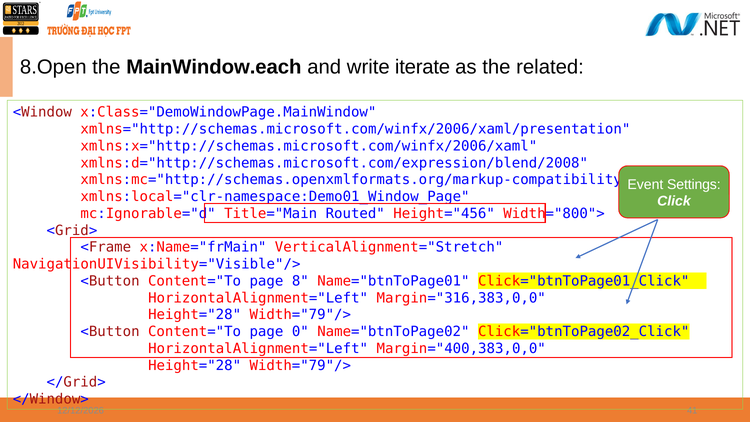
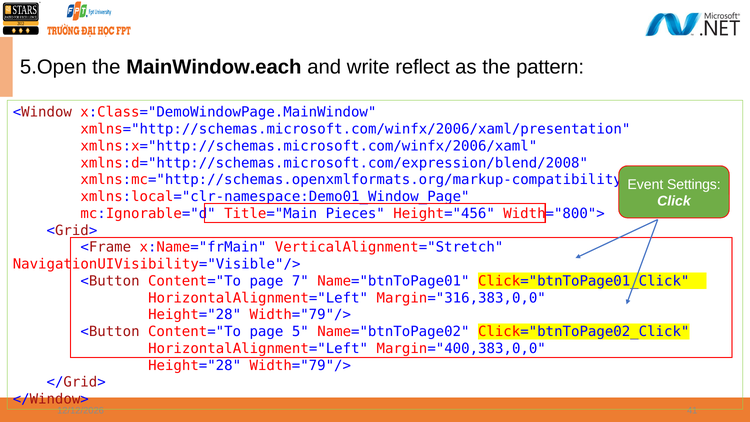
8.Open: 8.Open -> 5.Open
iterate: iterate -> reflect
related: related -> pattern
Routed: Routed -> Pieces
8: 8 -> 7
0: 0 -> 5
